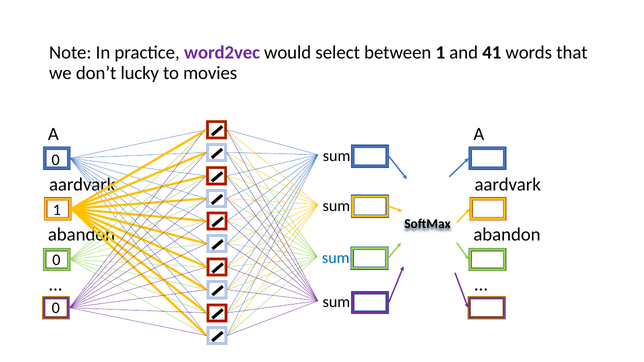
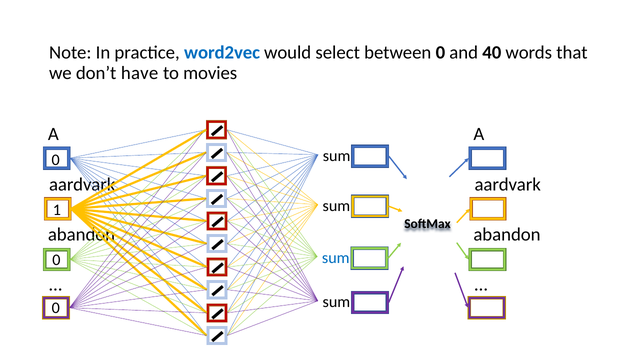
word2vec colour: purple -> blue
between 1: 1 -> 0
41: 41 -> 40
lucky: lucky -> have
